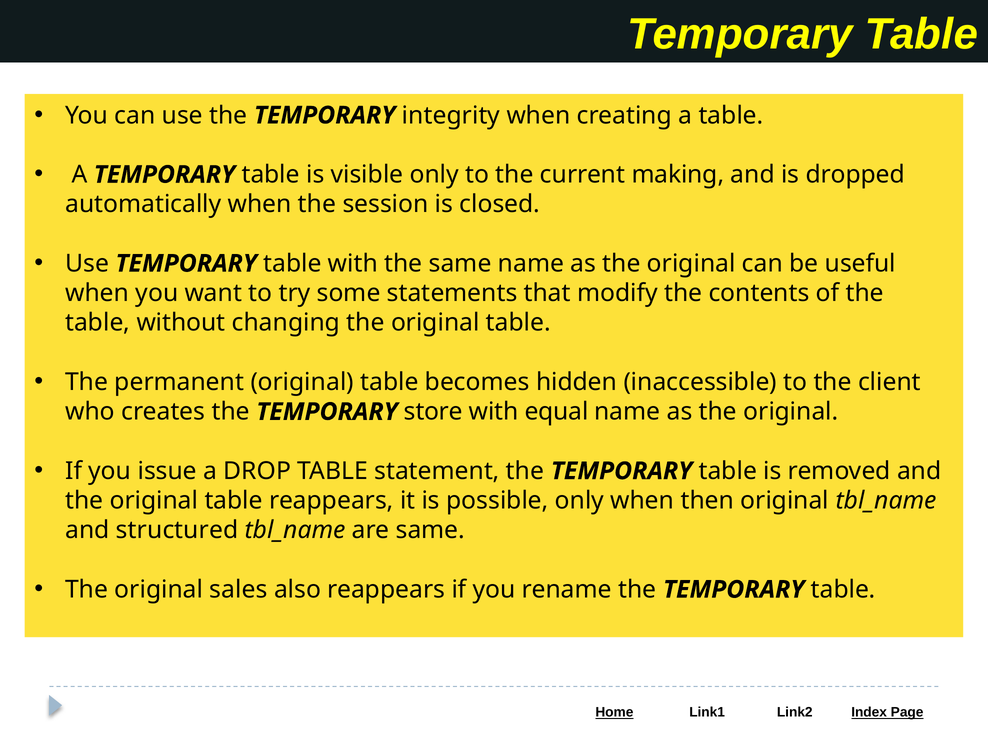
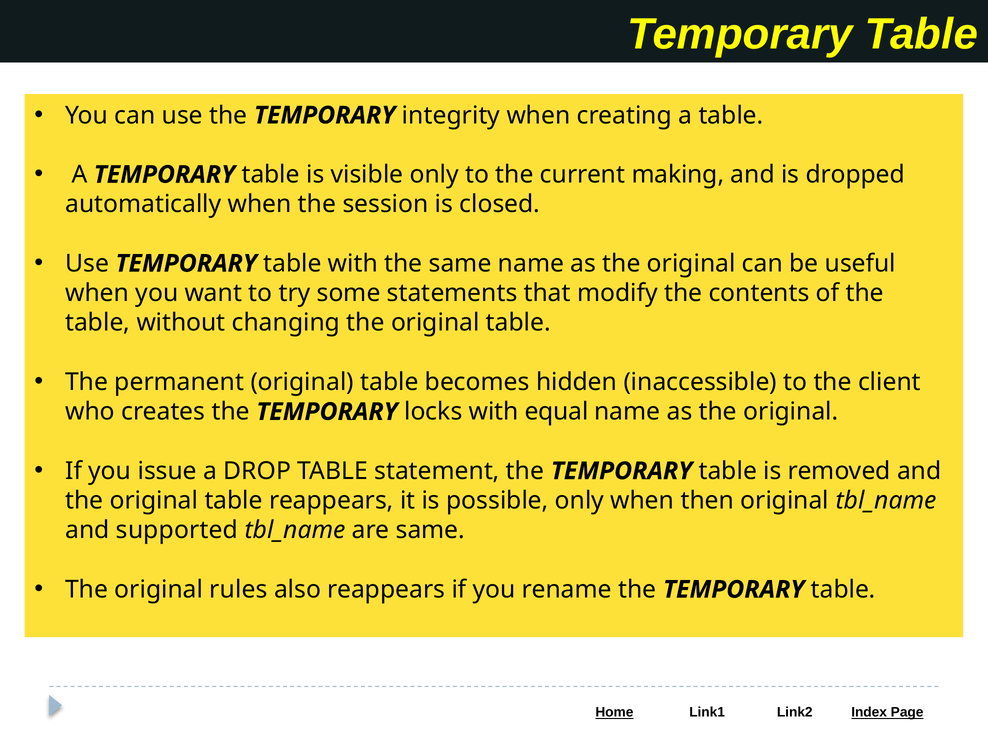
store: store -> locks
structured: structured -> supported
sales: sales -> rules
